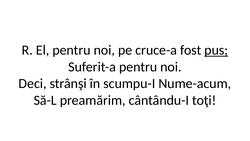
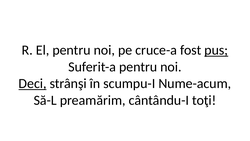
Deci underline: none -> present
